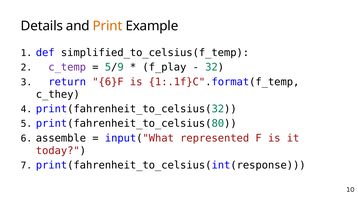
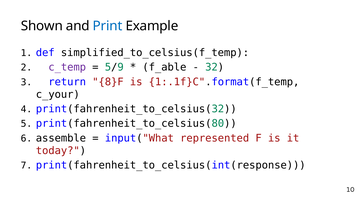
Details: Details -> Shown
Print colour: orange -> blue
f_play: f_play -> f_able
6}F: 6}F -> 8}F
c_they: c_they -> c_your
